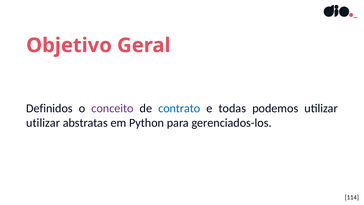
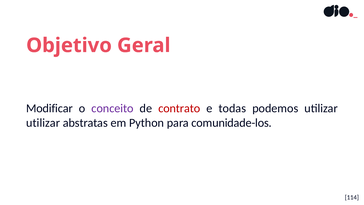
Definidos: Definidos -> Modificar
contrato colour: blue -> red
gerenciados-los: gerenciados-los -> comunidade-los
